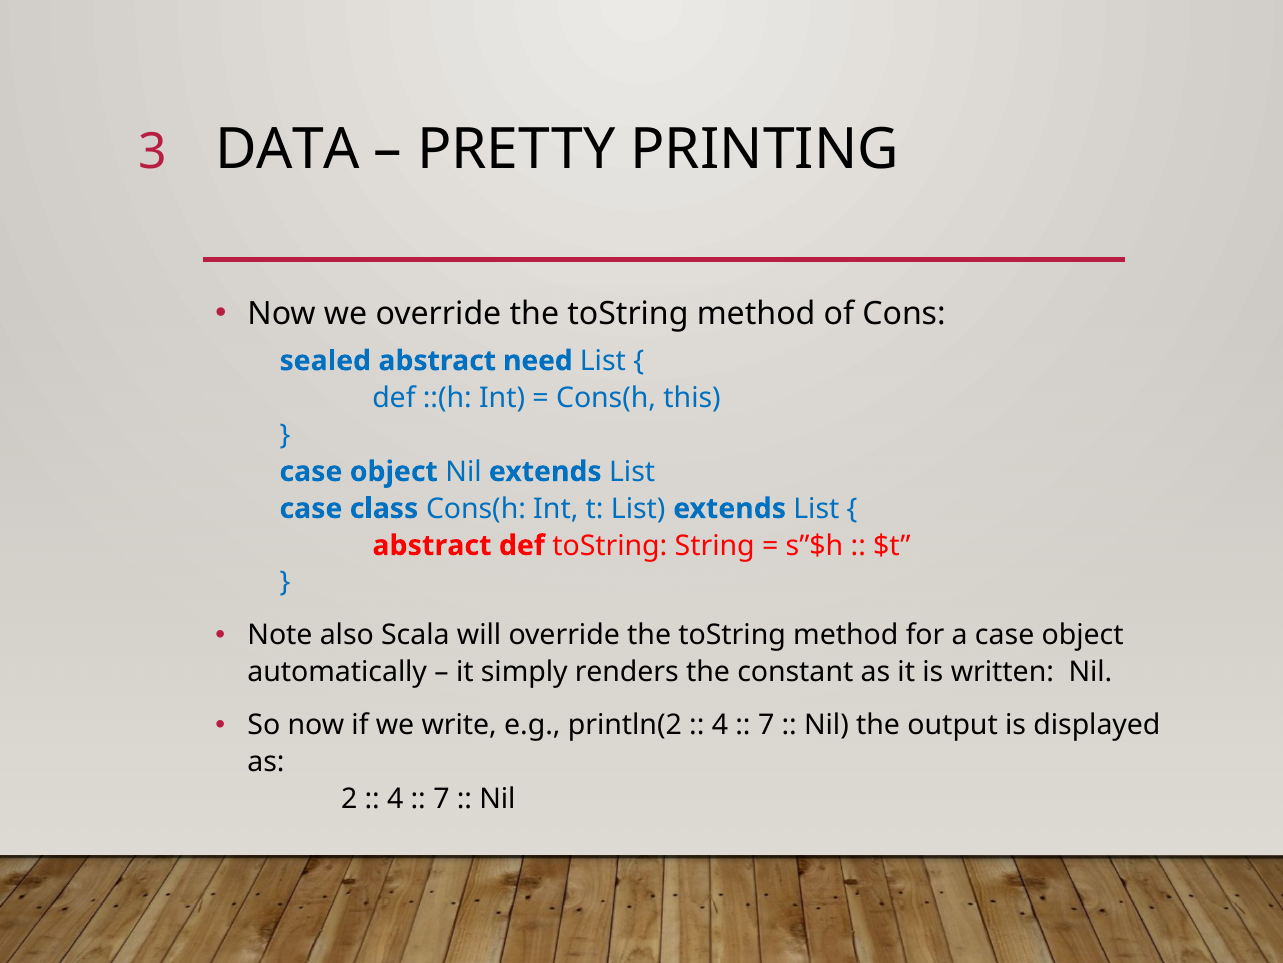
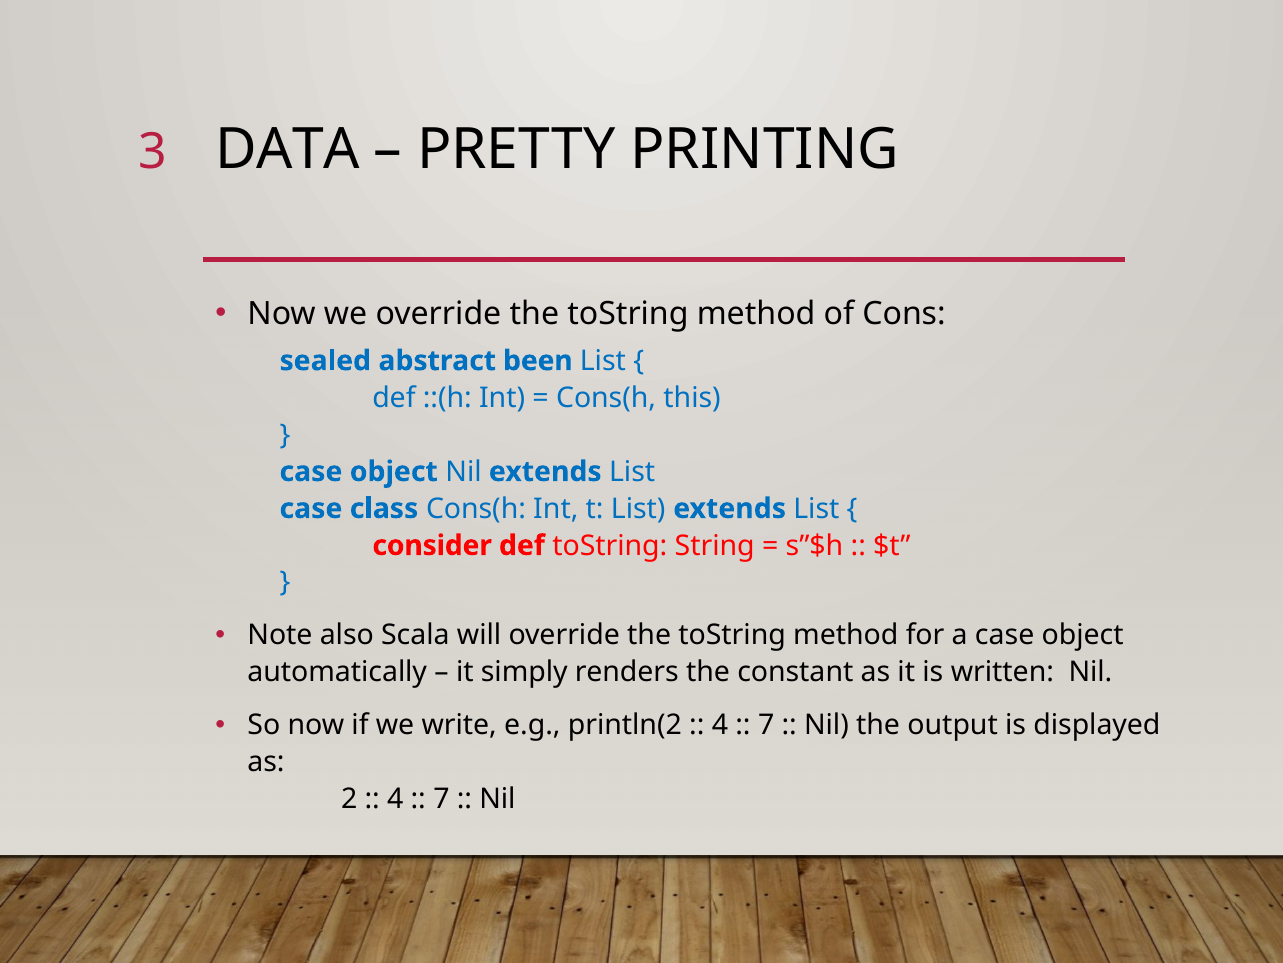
need: need -> been
abstract at (432, 545): abstract -> consider
